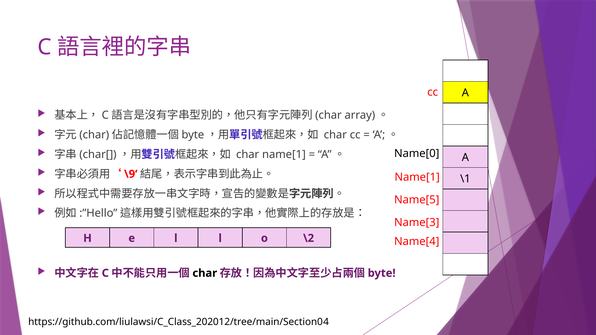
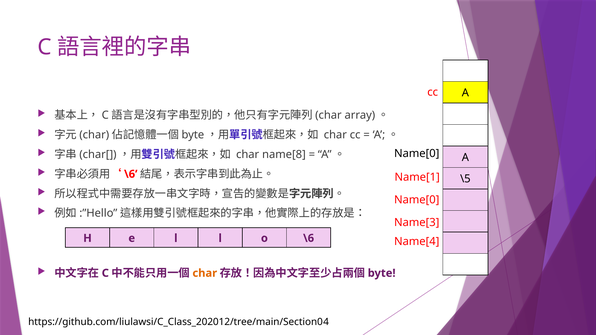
char name[1: name[1 -> name[8
\9 at (131, 174): \9 -> \6
\1: \1 -> \5
Name[5 at (417, 200): Name[5 -> Name[0
o \2: \2 -> \6
char at (205, 273) colour: black -> orange
